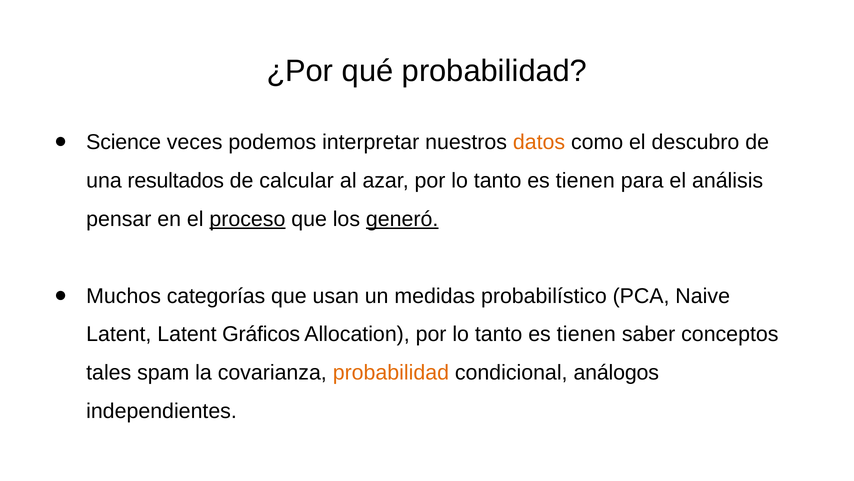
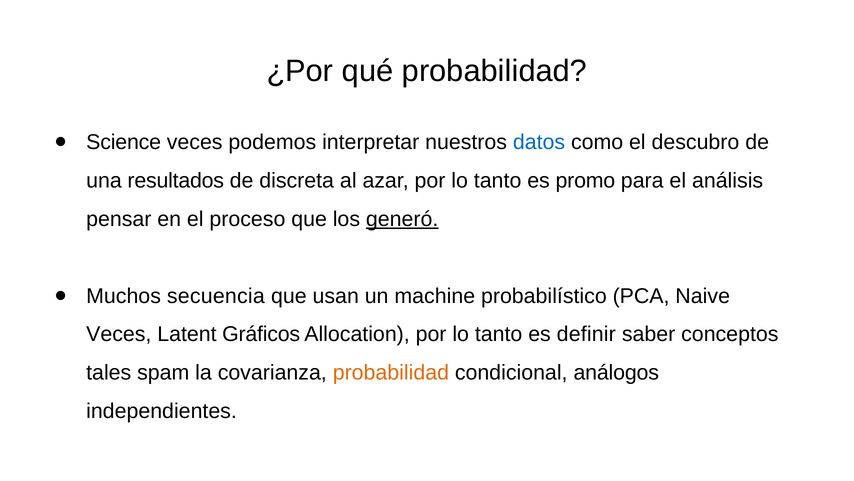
datos colour: orange -> blue
calcular: calcular -> discreta
tienen at (585, 180): tienen -> promo
proceso underline: present -> none
categorías: categorías -> secuencia
medidas: medidas -> machine
Latent at (119, 334): Latent -> Veces
tienen at (586, 334): tienen -> definir
